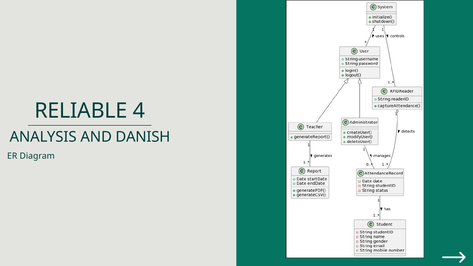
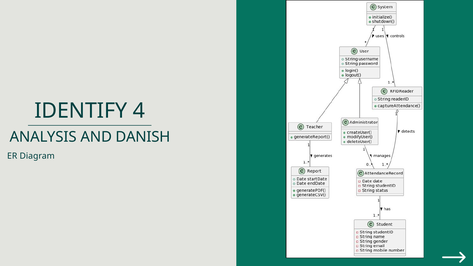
RELIABLE: RELIABLE -> IDENTIFY
